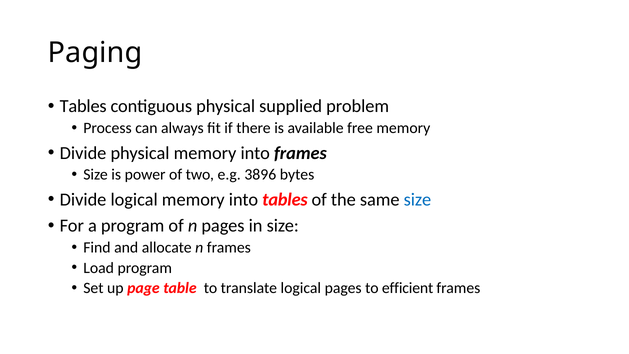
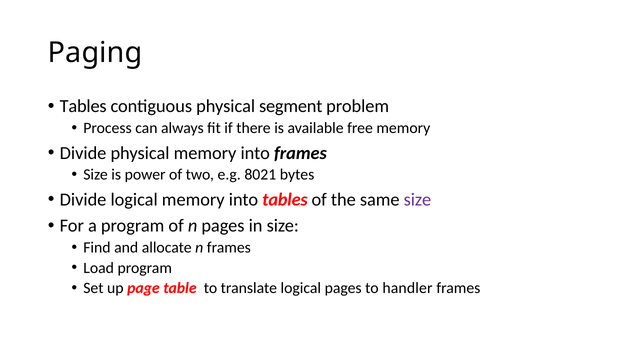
supplied: supplied -> segment
3896: 3896 -> 8021
size at (417, 199) colour: blue -> purple
efficient: efficient -> handler
